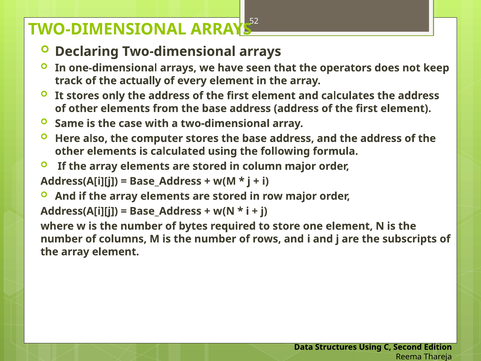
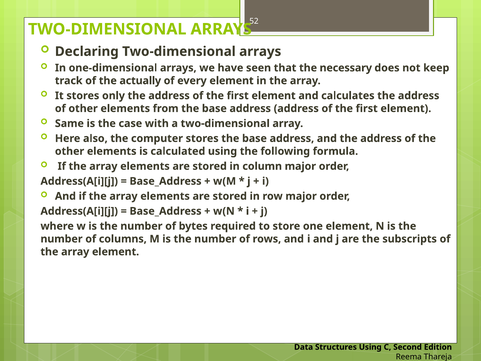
operators: operators -> necessary
